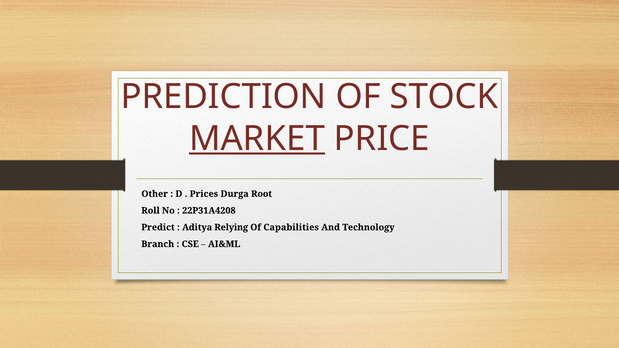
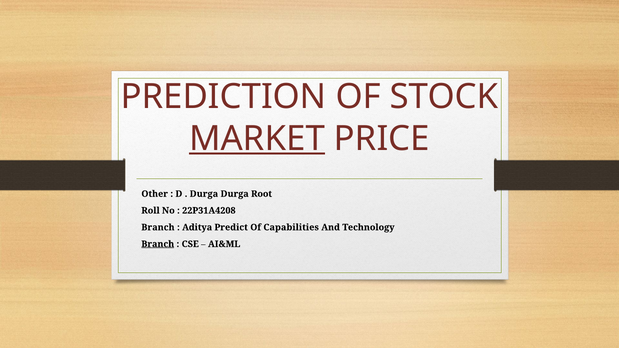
Prices at (204, 194): Prices -> Durga
Predict at (158, 227): Predict -> Branch
Relying: Relying -> Predict
Branch at (158, 244) underline: none -> present
